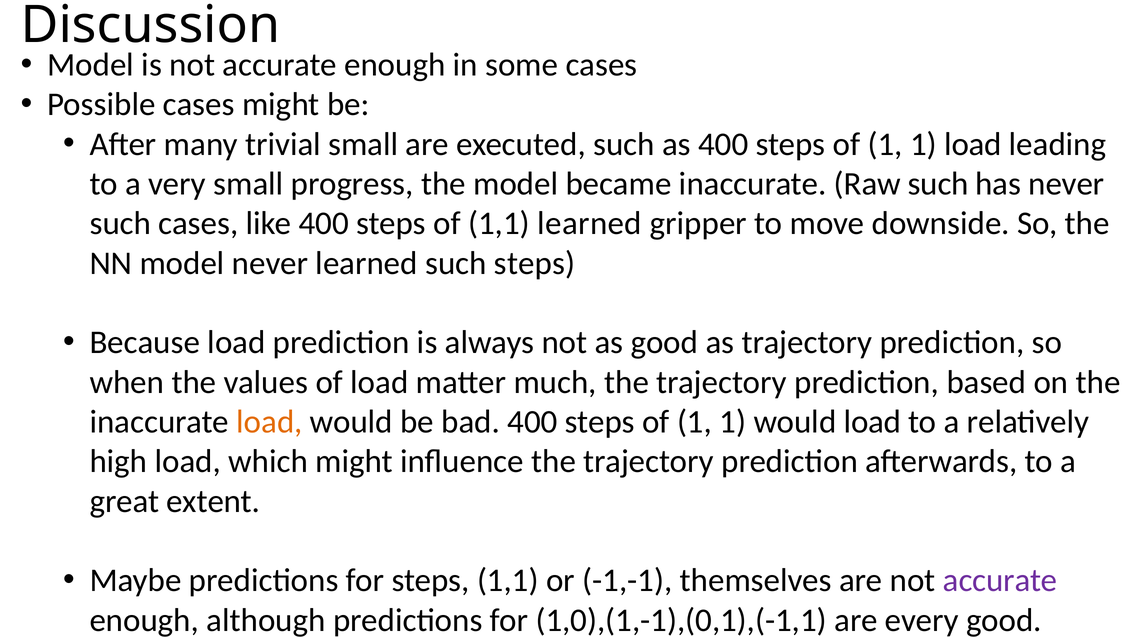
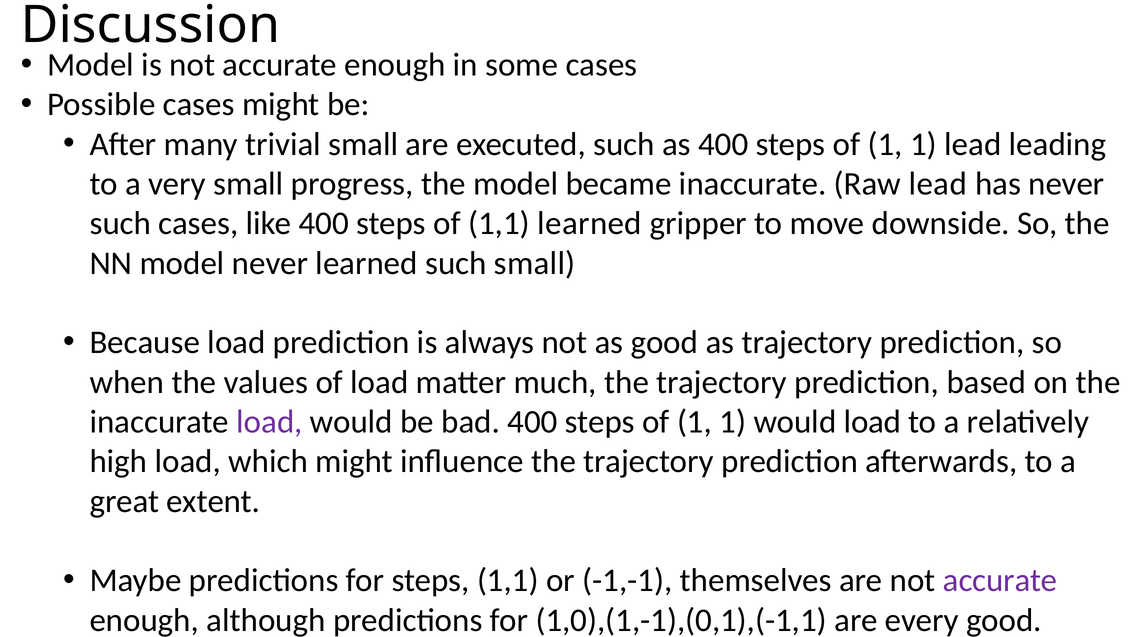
1 load: load -> lead
Raw such: such -> lead
such steps: steps -> small
load at (269, 422) colour: orange -> purple
